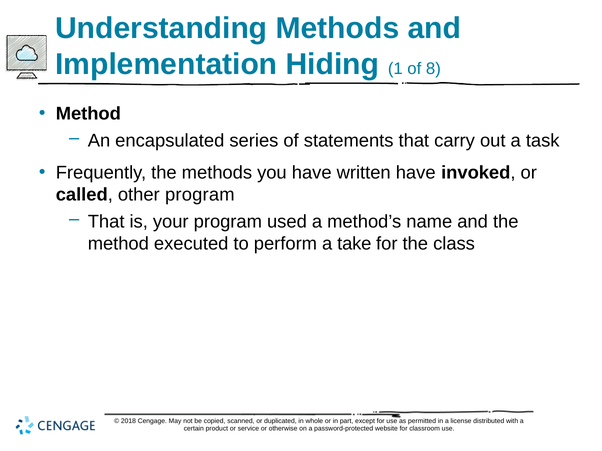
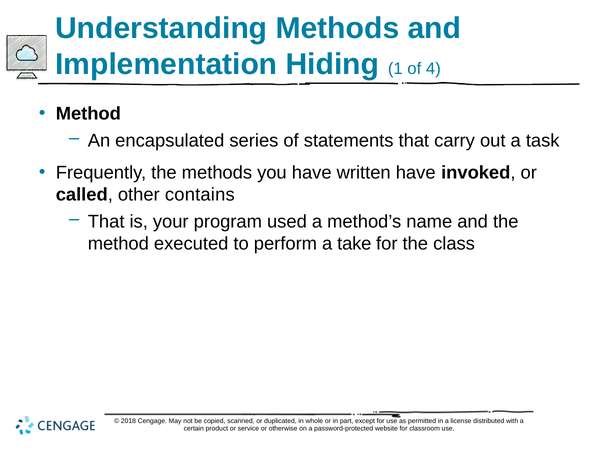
8: 8 -> 4
other program: program -> contains
